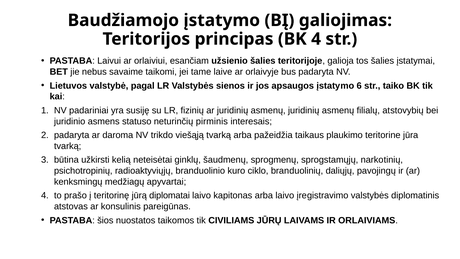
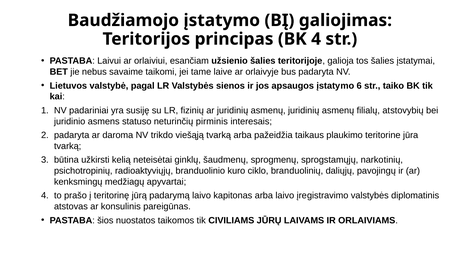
diplomatai: diplomatai -> padarymą
